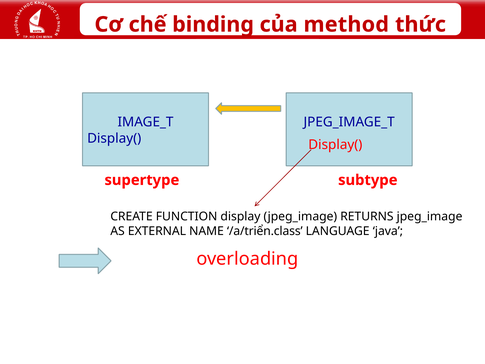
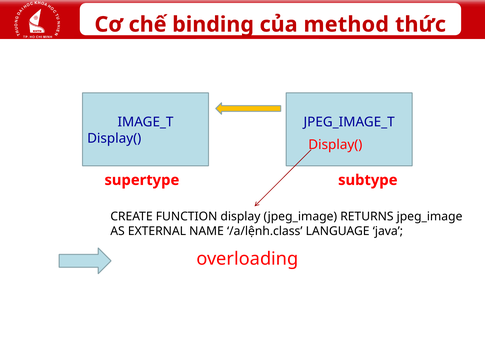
/a/triển.class: /a/triển.class -> /a/lệnh.class
